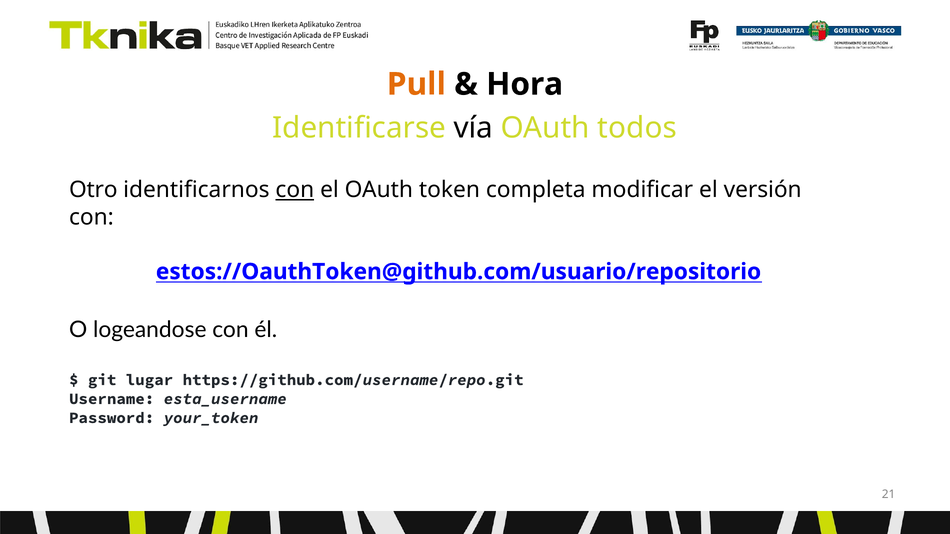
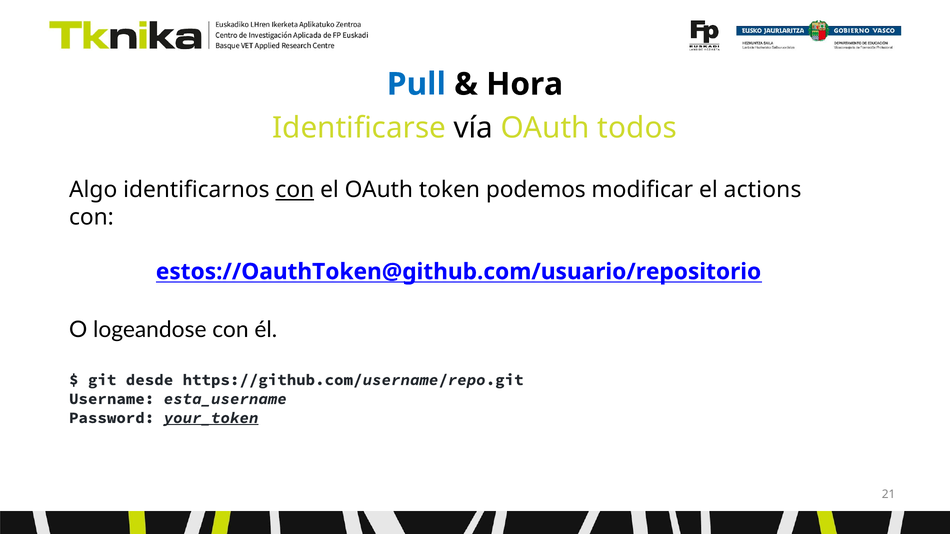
Pull colour: orange -> blue
Otro: Otro -> Algo
completa: completa -> podemos
versión: versión -> actions
lugar: lugar -> desde
your_token underline: none -> present
